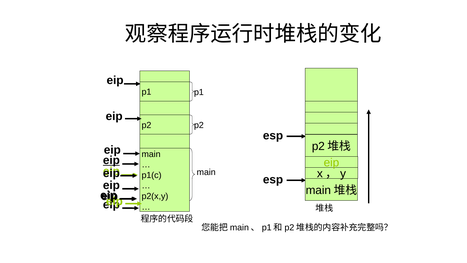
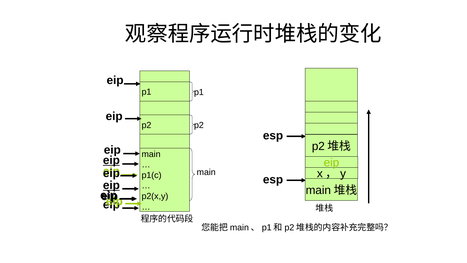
eip at (111, 185) underline: none -> present
